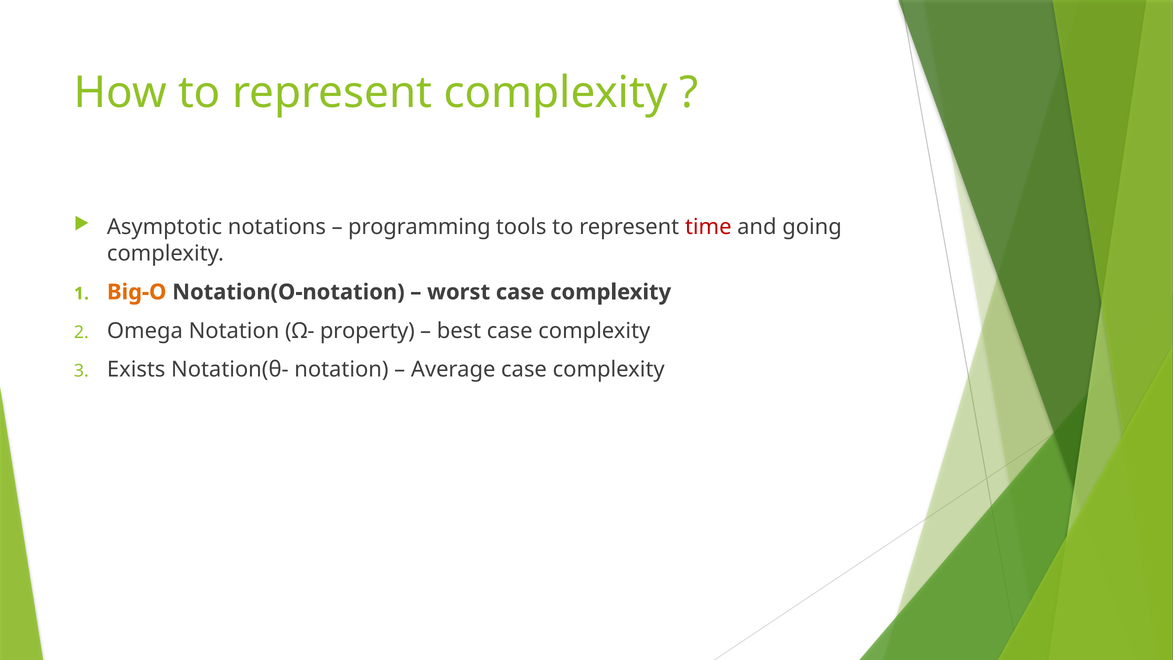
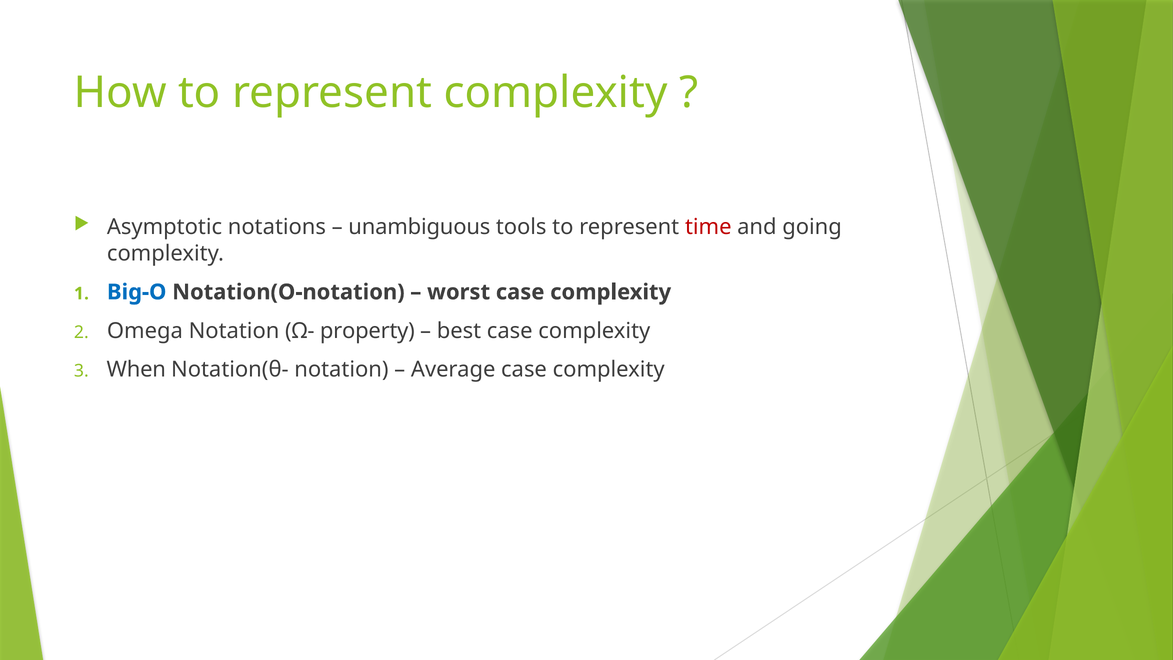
programming: programming -> unambiguous
Big-O colour: orange -> blue
Exists: Exists -> When
